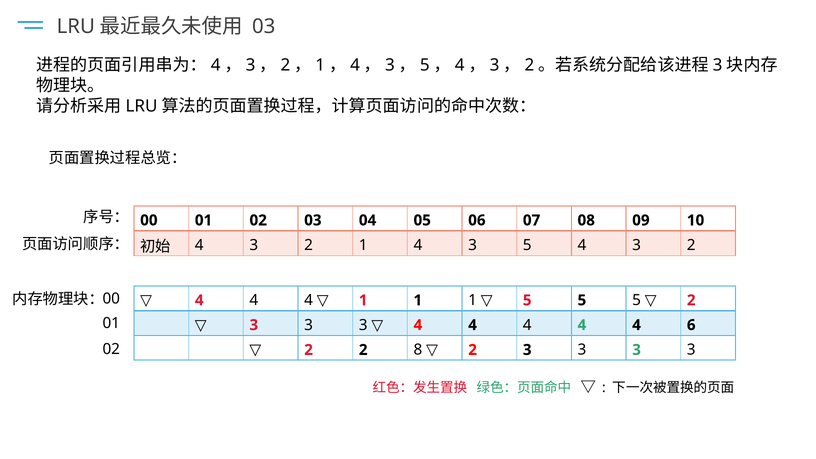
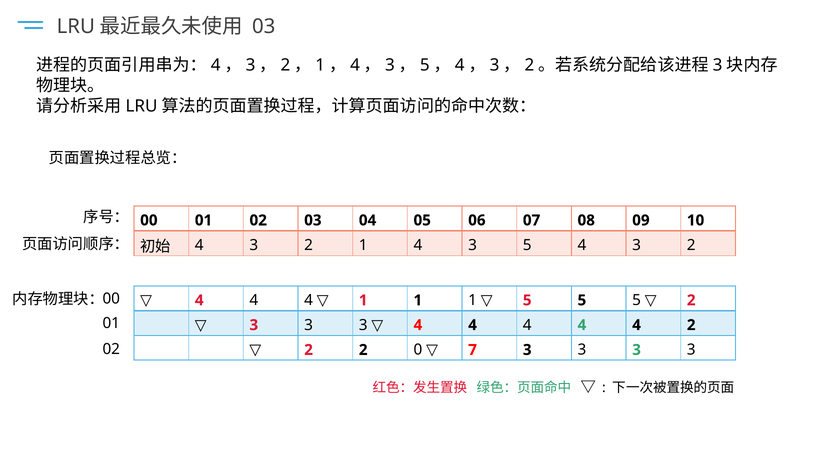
4 6: 6 -> 2
8: 8 -> 0
2 at (473, 350): 2 -> 7
